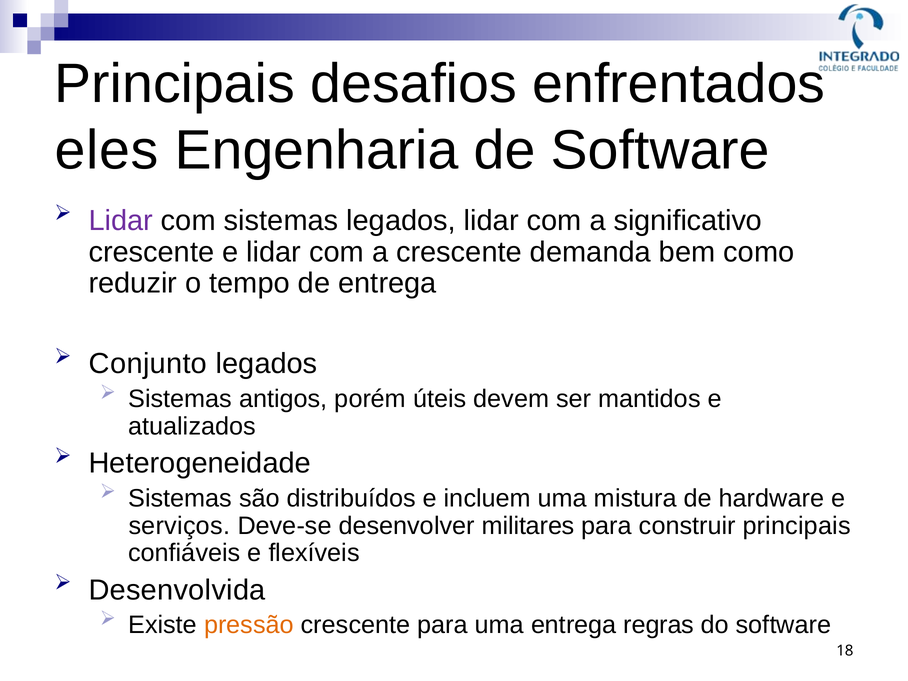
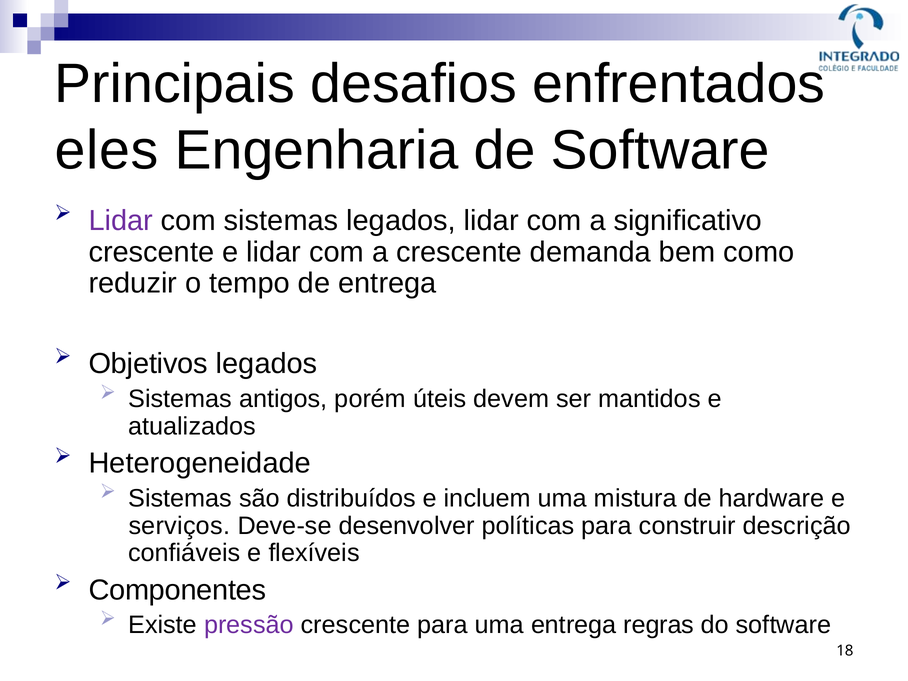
Conjunto: Conjunto -> Objetivos
militares: militares -> políticas
construir principais: principais -> descrição
Desenvolvida: Desenvolvida -> Componentes
pressão colour: orange -> purple
